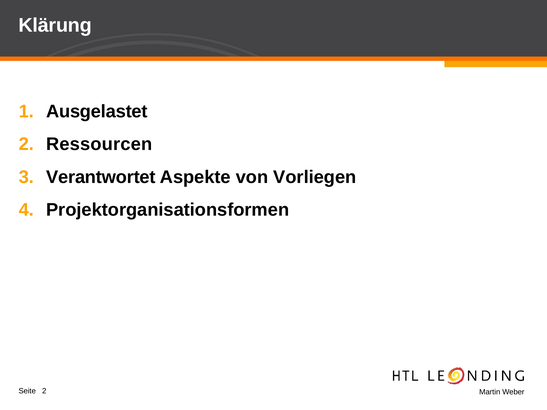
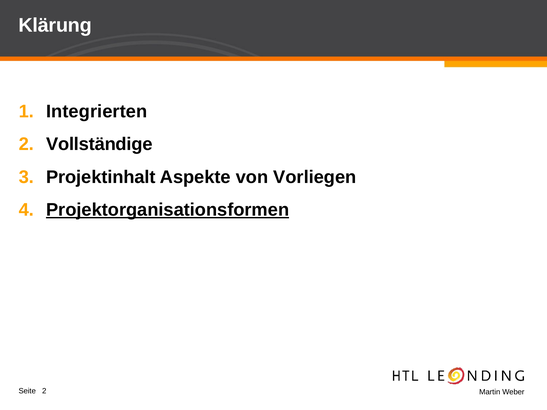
Ausgelastet: Ausgelastet -> Integrierten
Ressourcen: Ressourcen -> Vollständige
Verantwortet: Verantwortet -> Projektinhalt
Projektorganisationsformen underline: none -> present
